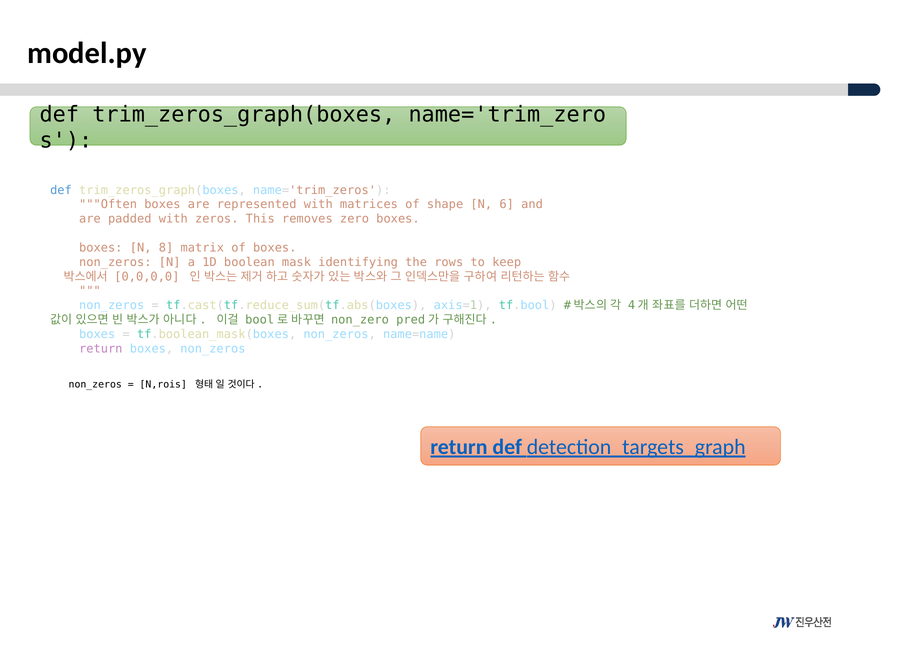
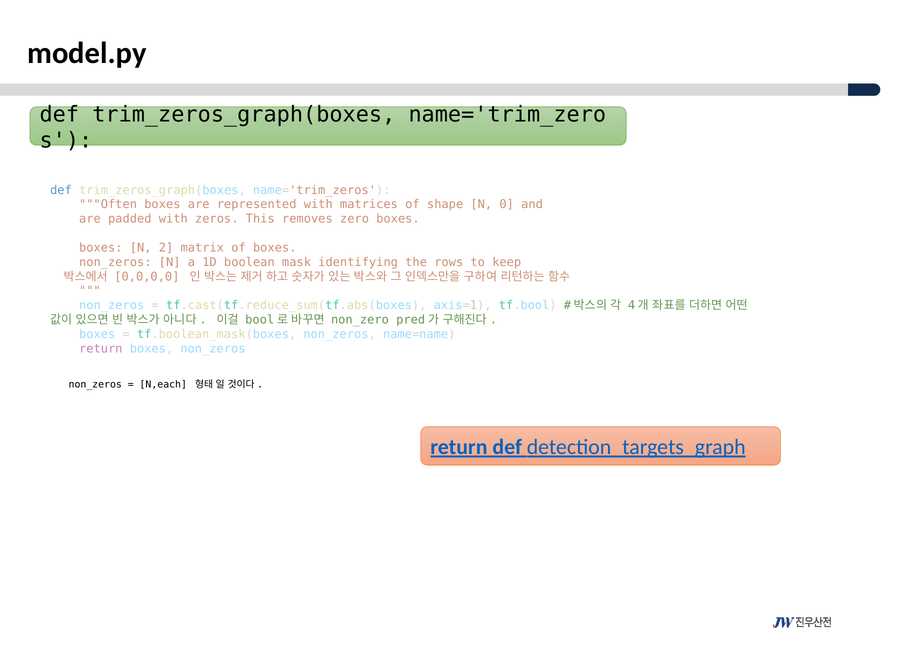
6: 6 -> 0
8: 8 -> 2
N,rois: N,rois -> N,each
